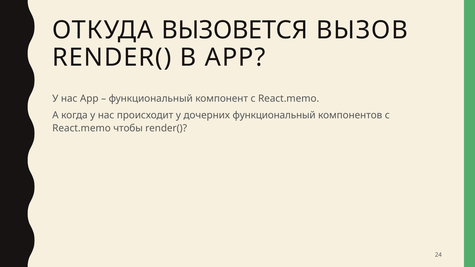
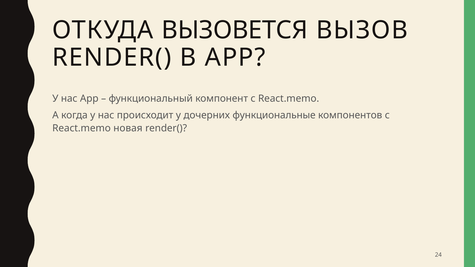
дочерних функциональный: функциональный -> функциональные
чтобы: чтобы -> новая
